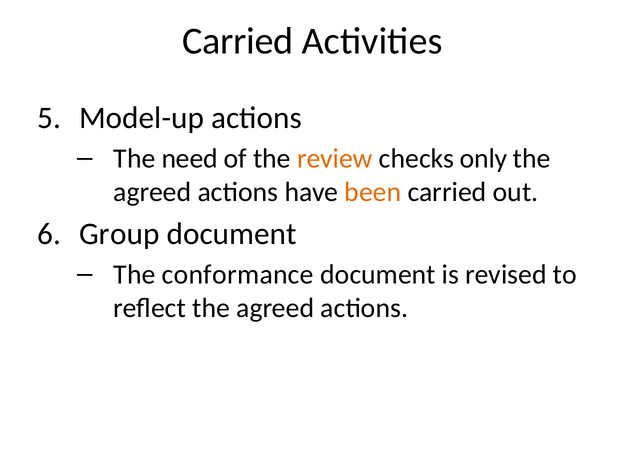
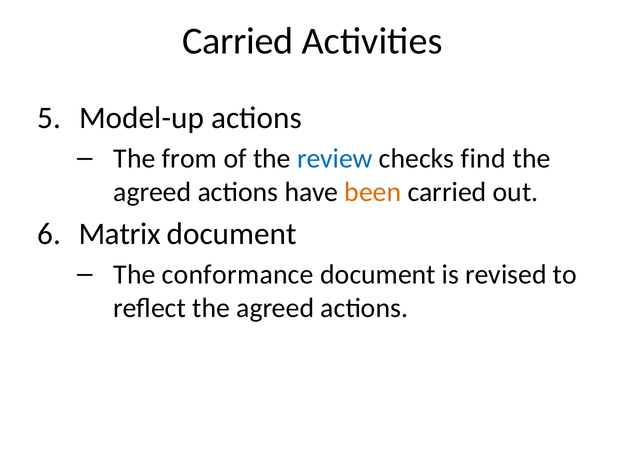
need: need -> from
review colour: orange -> blue
only: only -> find
Group: Group -> Matrix
